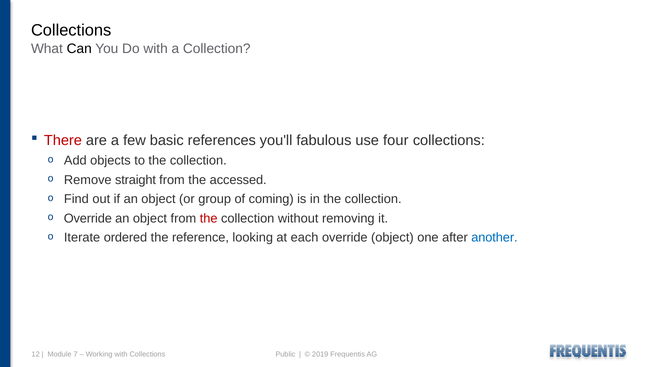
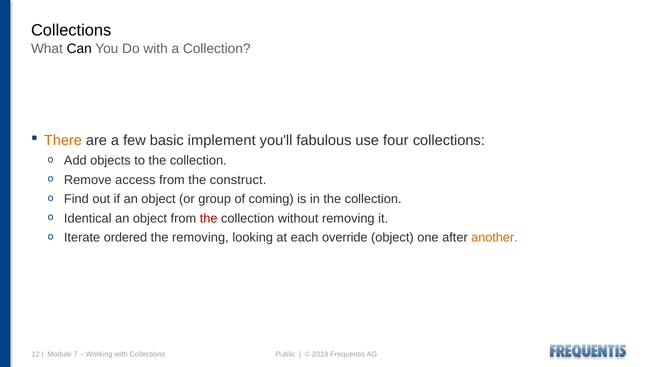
There colour: red -> orange
references: references -> implement
straight: straight -> access
accessed: accessed -> construct
Override at (88, 219): Override -> Identical
the reference: reference -> removing
another colour: blue -> orange
